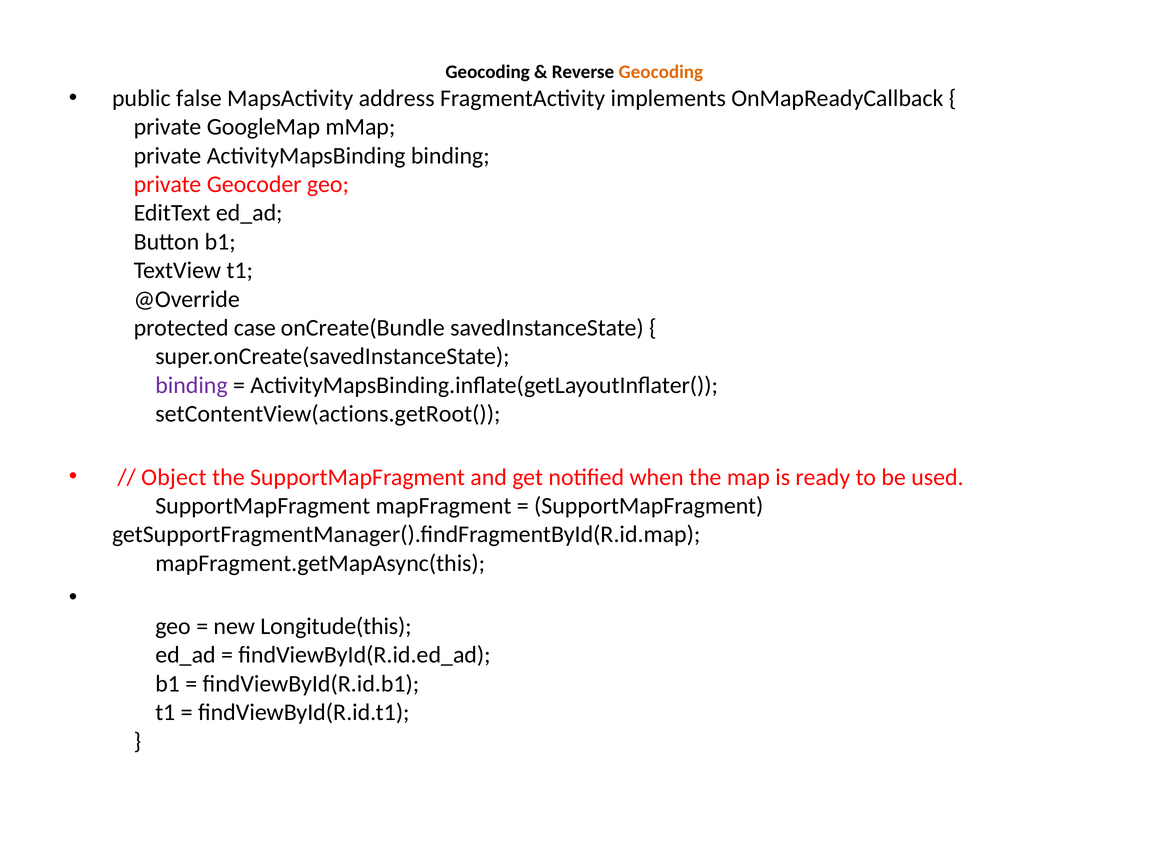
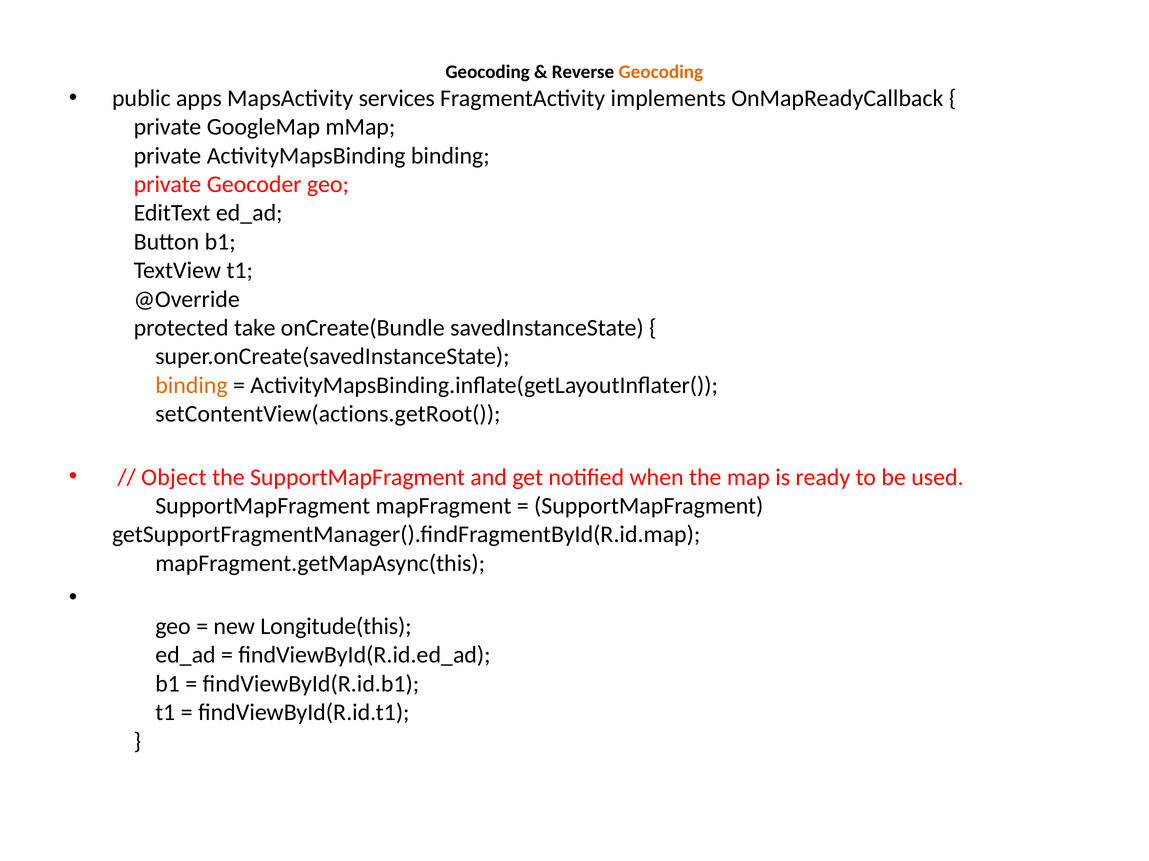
false: false -> apps
address: address -> services
case: case -> take
binding at (191, 386) colour: purple -> orange
